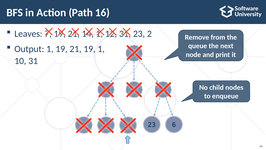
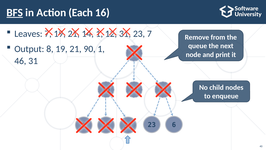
BFS underline: none -> present
Path: Path -> Each
23 2: 2 -> 7
Output 1: 1 -> 8
21 19: 19 -> 90
10: 10 -> 46
